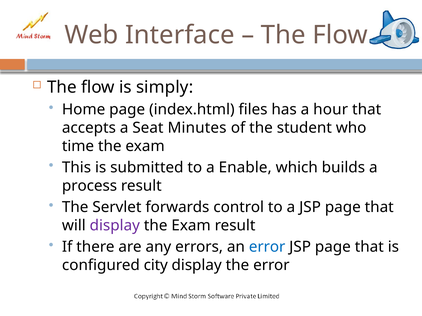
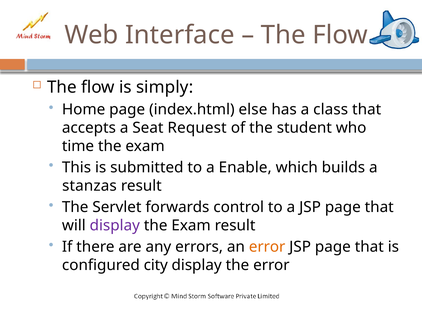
files: files -> else
hour: hour -> class
Minutes: Minutes -> Request
process: process -> stanzas
error at (267, 247) colour: blue -> orange
